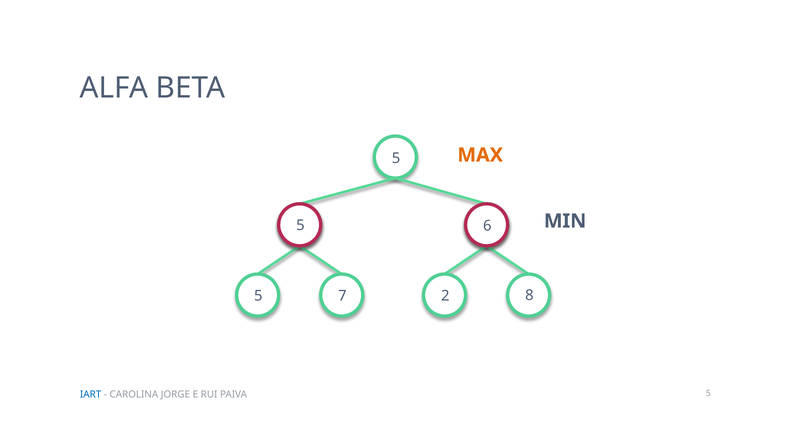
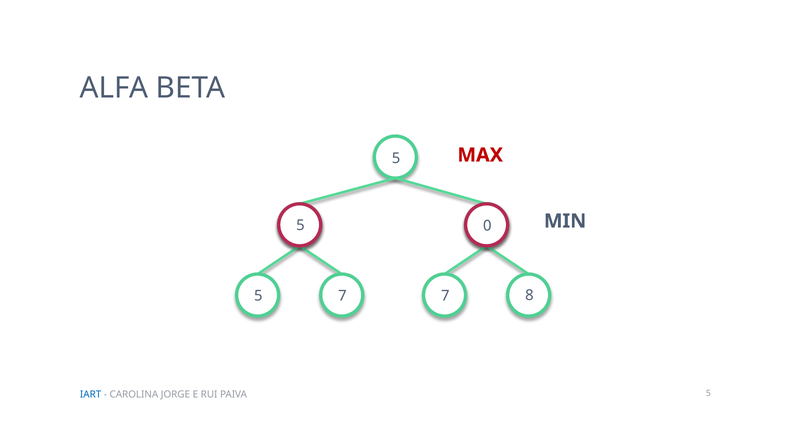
MAX colour: orange -> red
6: 6 -> 0
7 2: 2 -> 7
